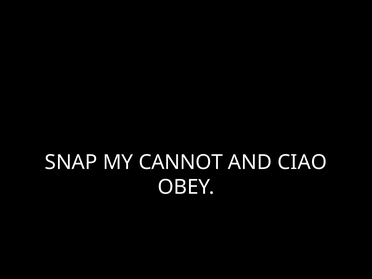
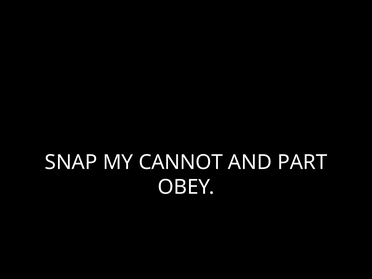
CIAO: CIAO -> PART
